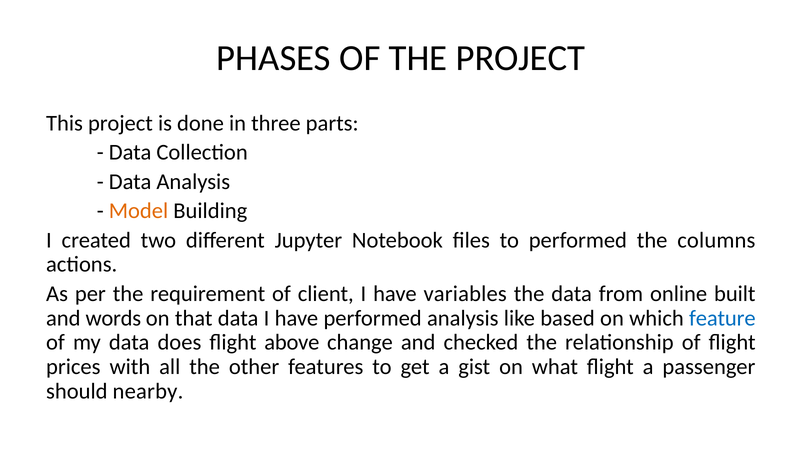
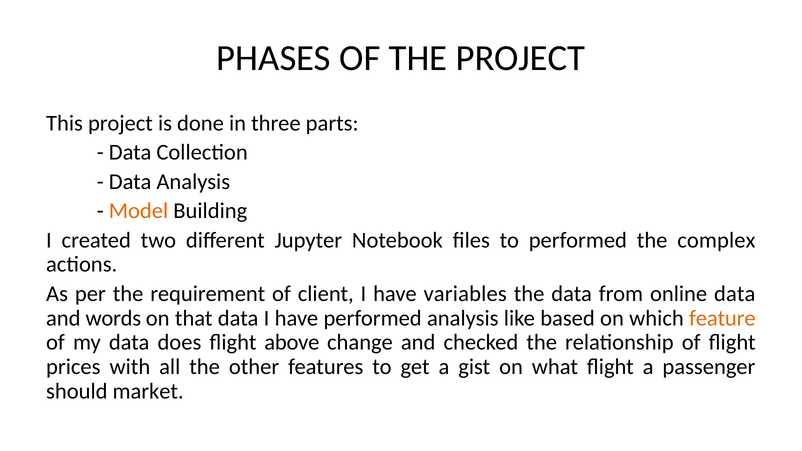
columns: columns -> complex
online built: built -> data
feature colour: blue -> orange
nearby: nearby -> market
